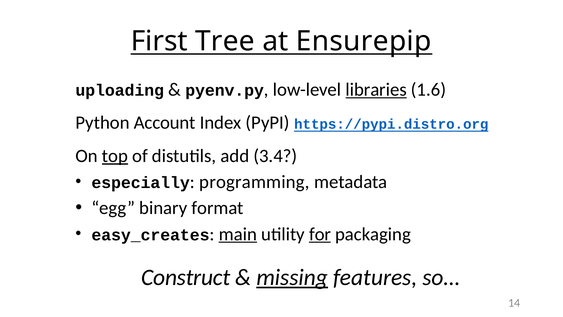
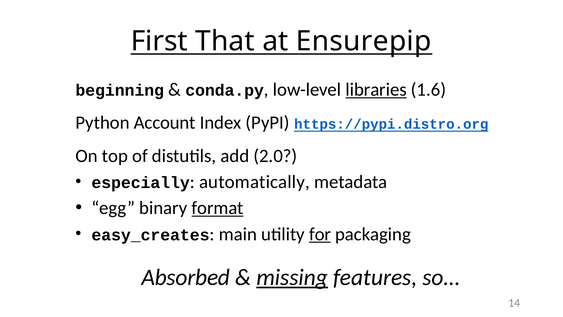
Tree: Tree -> That
uploading: uploading -> beginning
pyenv.py: pyenv.py -> conda.py
top underline: present -> none
3.4: 3.4 -> 2.0
programming: programming -> automatically
format underline: none -> present
main underline: present -> none
Construct: Construct -> Absorbed
